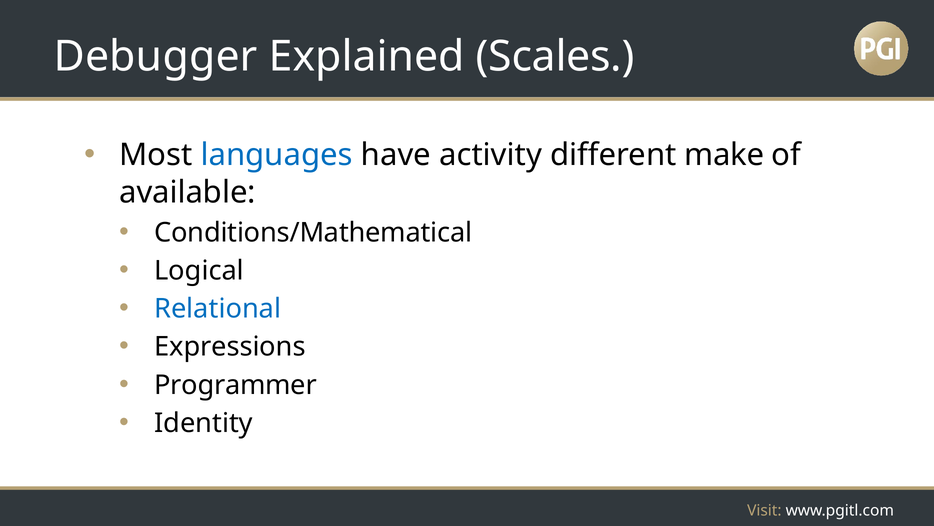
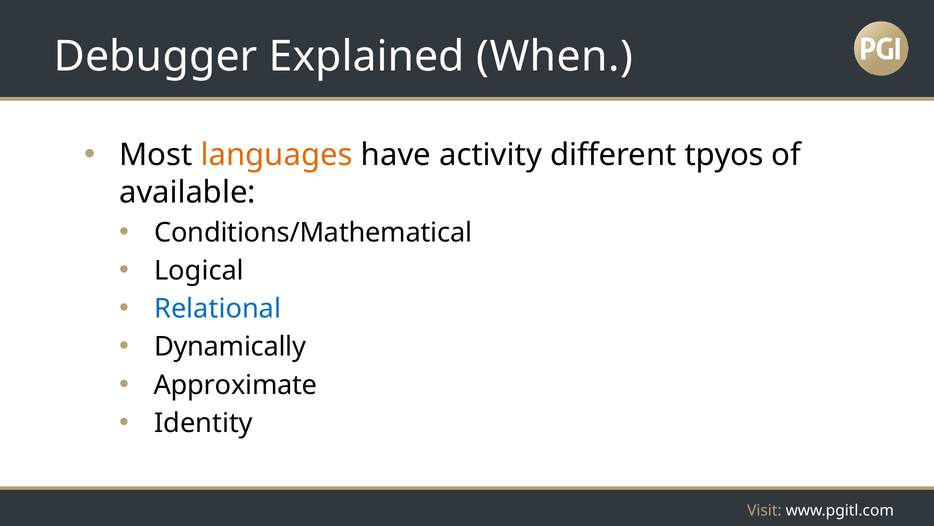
Scales: Scales -> When
languages colour: blue -> orange
make: make -> tpyos
Expressions: Expressions -> Dynamically
Programmer: Programmer -> Approximate
